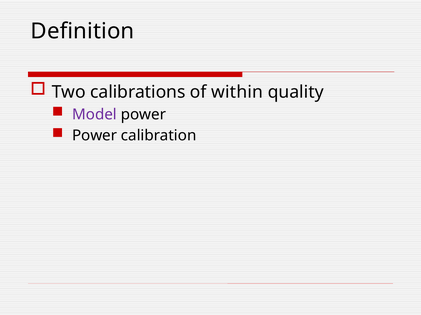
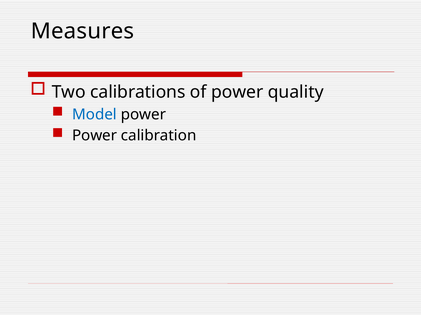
Definition: Definition -> Measures
of within: within -> power
Model colour: purple -> blue
